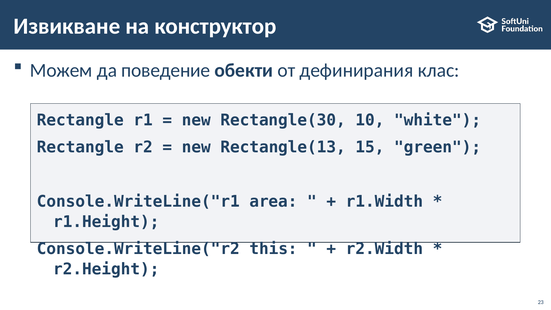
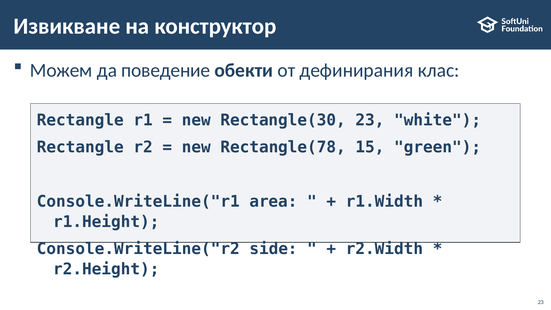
Rectangle(30 10: 10 -> 23
Rectangle(13: Rectangle(13 -> Rectangle(78
this: this -> side
